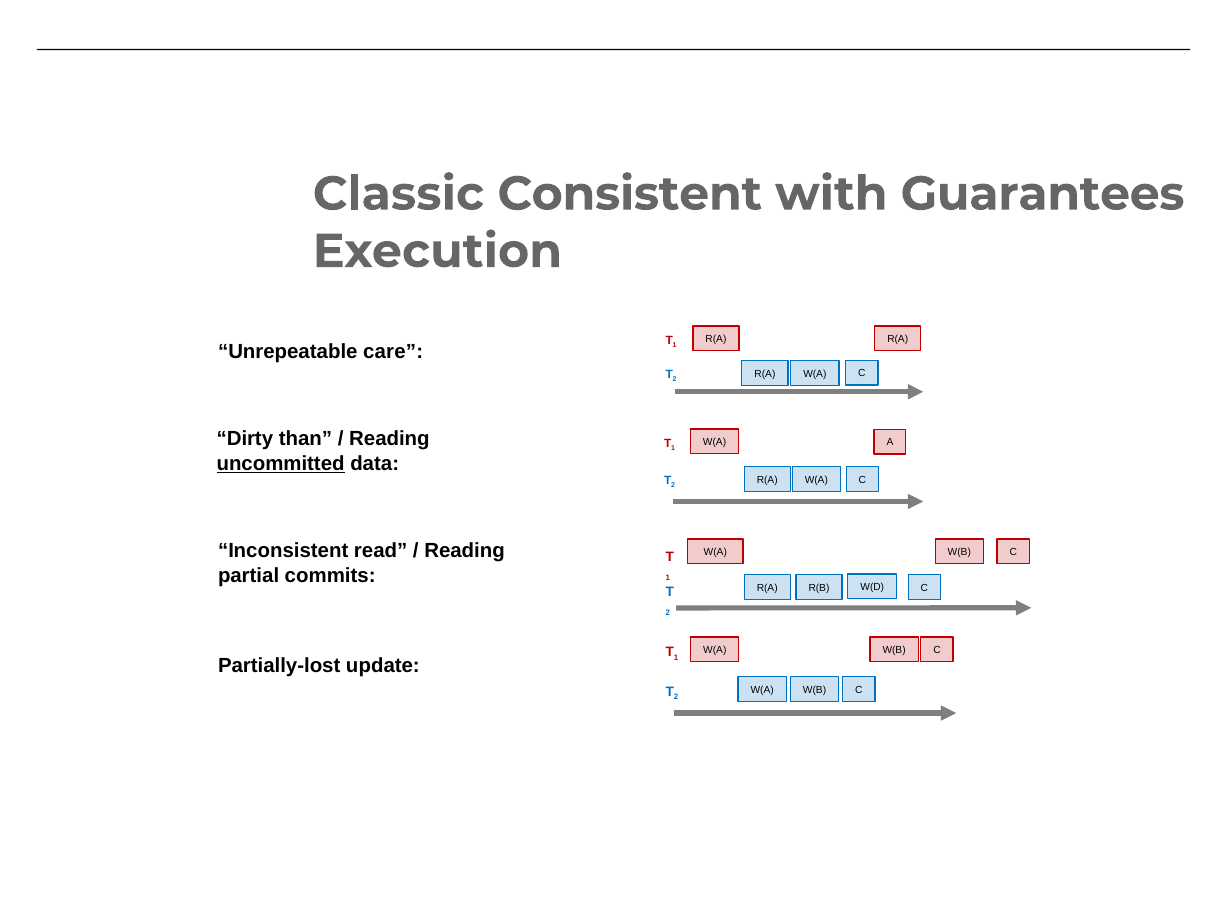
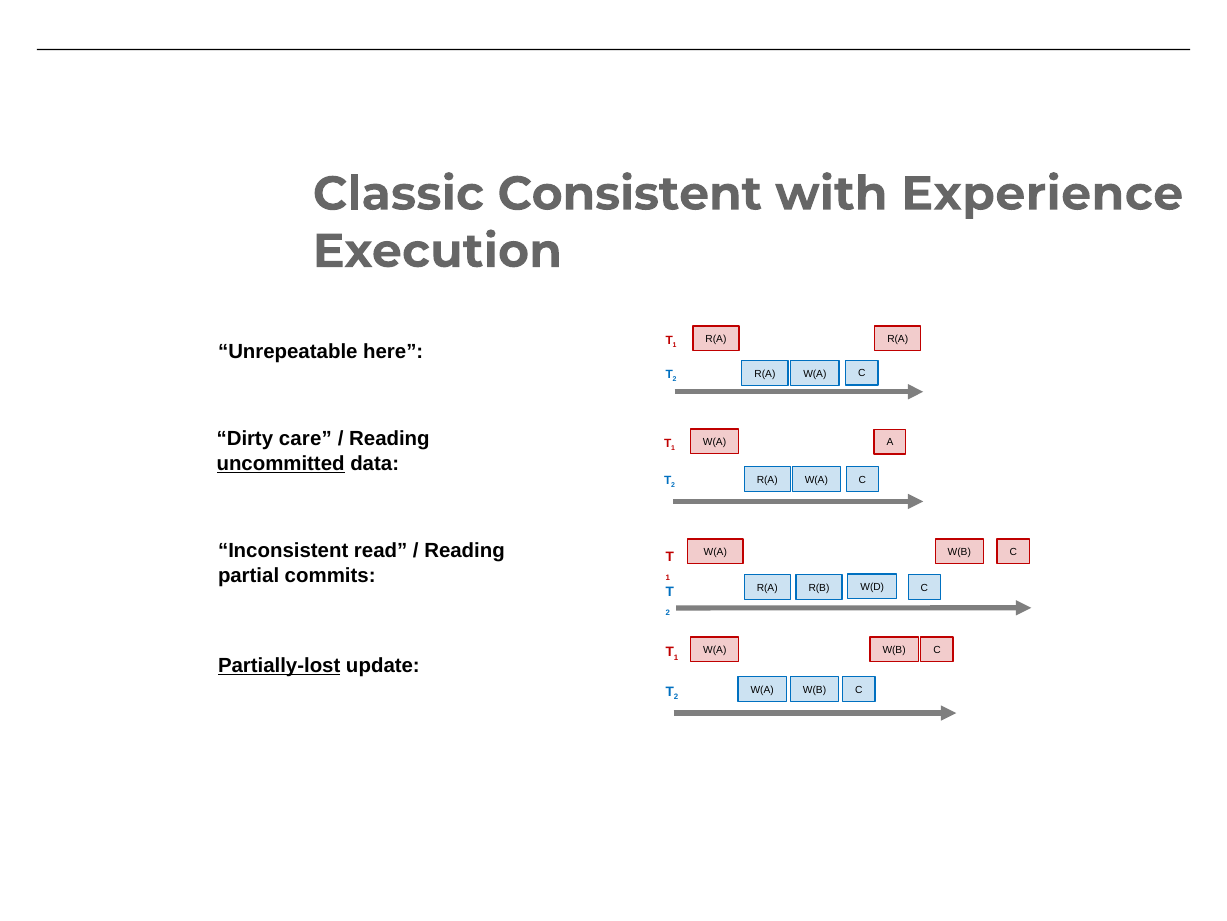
Guarantees: Guarantees -> Experience
care: care -> here
than: than -> care
Partially-lost underline: none -> present
